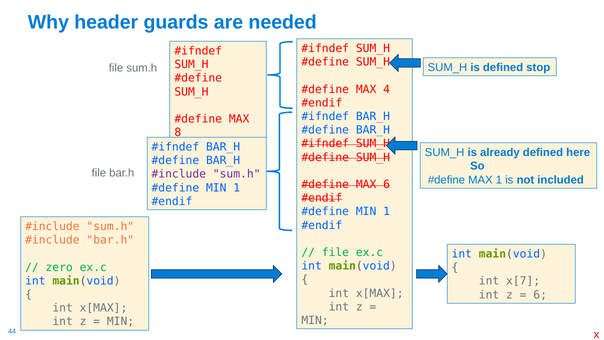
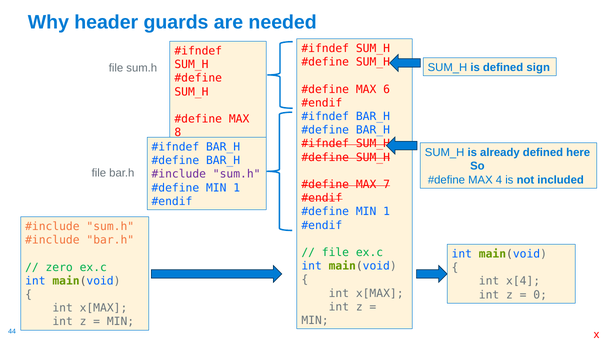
stop: stop -> sign
4: 4 -> 6
MAX 1: 1 -> 4
MAX 6: 6 -> 7
x[7: x[7 -> x[4
6 at (540, 295): 6 -> 0
